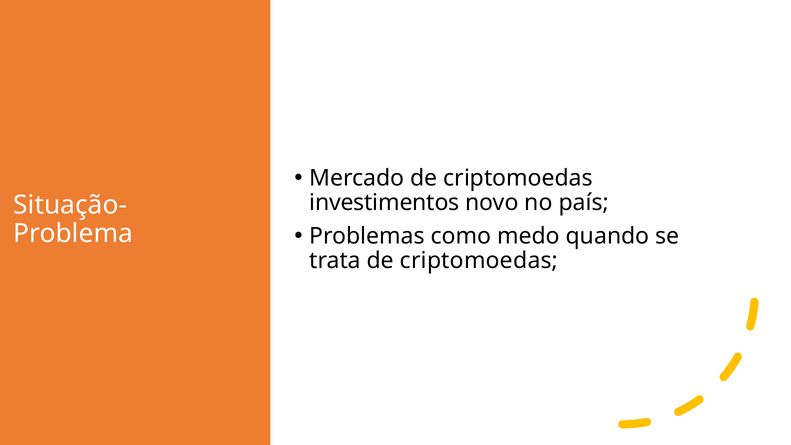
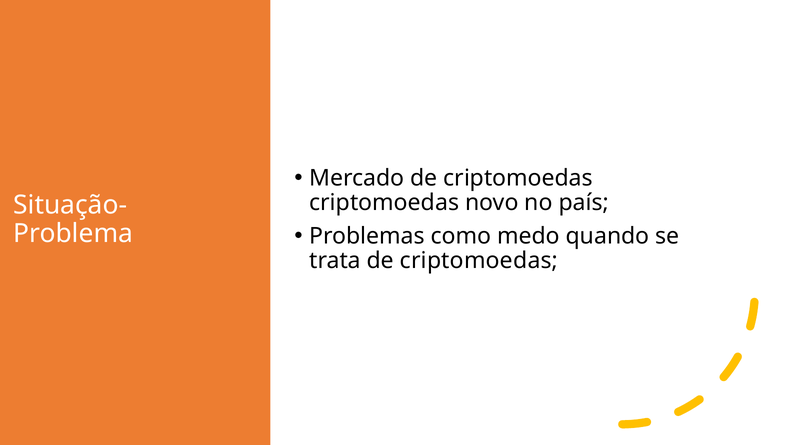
investimentos at (384, 203): investimentos -> criptomoedas
